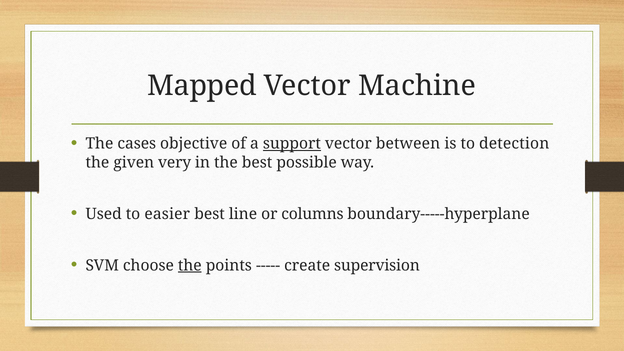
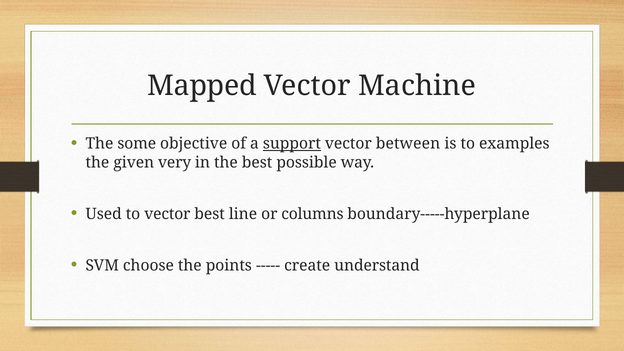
cases: cases -> some
detection: detection -> examples
to easier: easier -> vector
the at (190, 265) underline: present -> none
supervision: supervision -> understand
